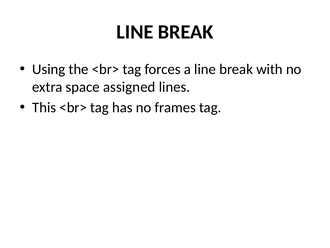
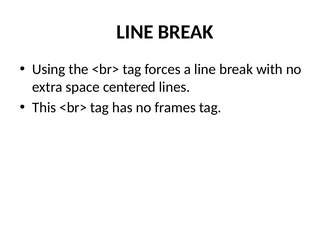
assigned: assigned -> centered
